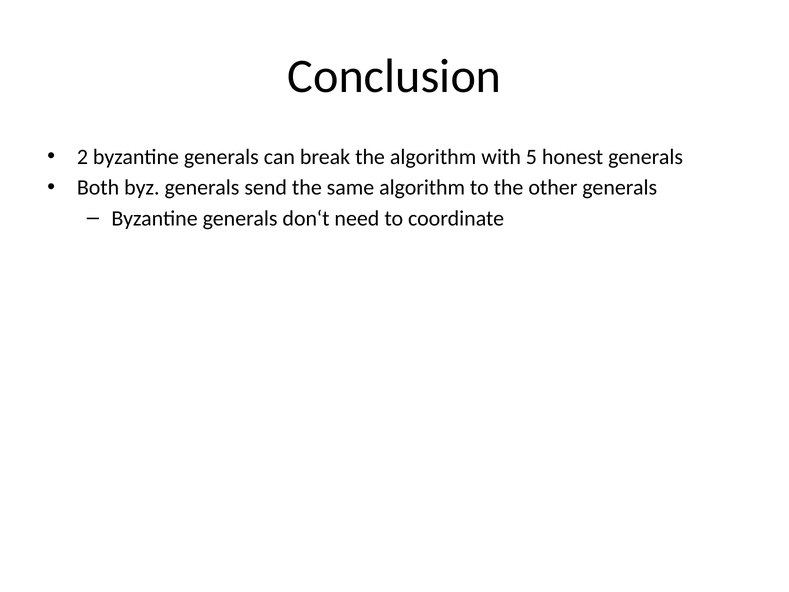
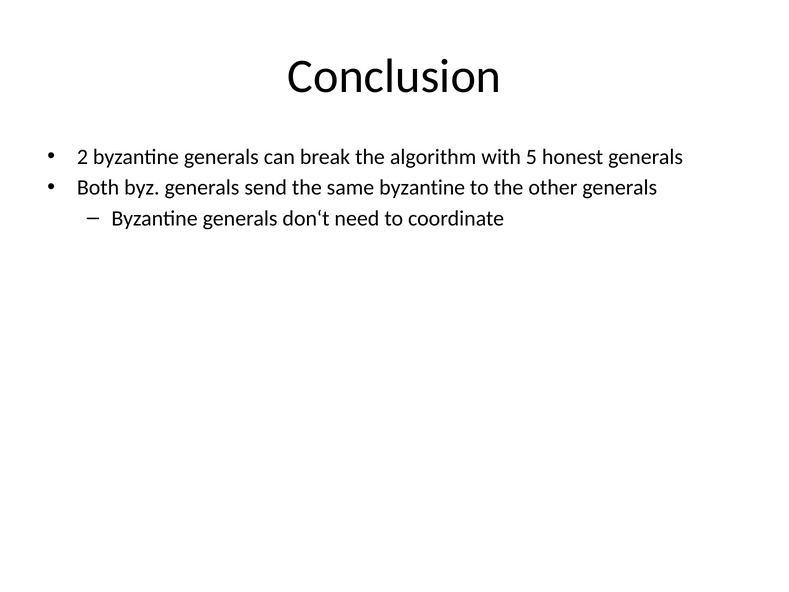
same algorithm: algorithm -> byzantine
